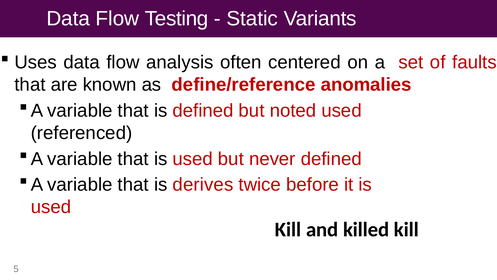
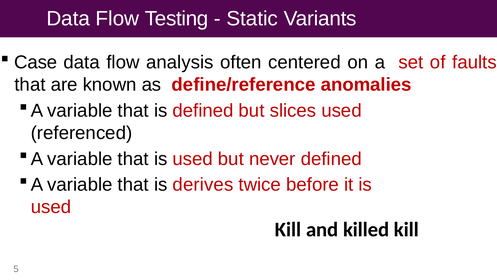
Uses: Uses -> Case
noted: noted -> slices
